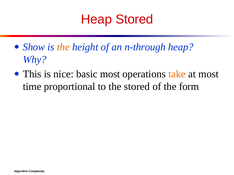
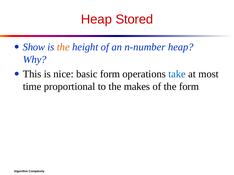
n-through: n-through -> n-number
basic most: most -> form
take colour: orange -> blue
the stored: stored -> makes
